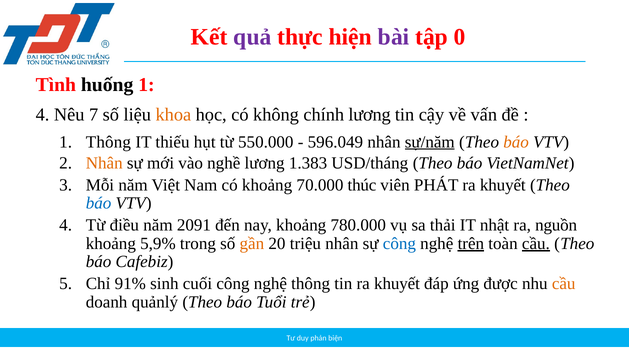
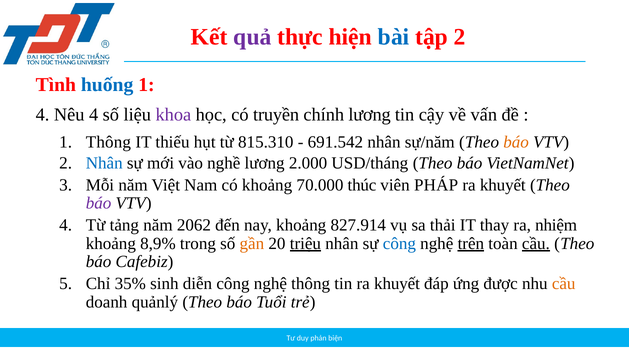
bài colour: purple -> blue
tập 0: 0 -> 2
huống colour: black -> blue
Nêu 7: 7 -> 4
khoa colour: orange -> purple
không: không -> truyền
550.000: 550.000 -> 815.310
596.049: 596.049 -> 691.542
sự/năm underline: present -> none
Nhân at (104, 163) colour: orange -> blue
1.383: 1.383 -> 2.000
PHÁT: PHÁT -> PHÁP
báo at (99, 203) colour: blue -> purple
điều: điều -> tảng
2091: 2091 -> 2062
780.000: 780.000 -> 827.914
nhật: nhật -> thay
nguồn: nguồn -> nhiệm
5,9%: 5,9% -> 8,9%
triệu underline: none -> present
91%: 91% -> 35%
cuối: cuối -> diễn
